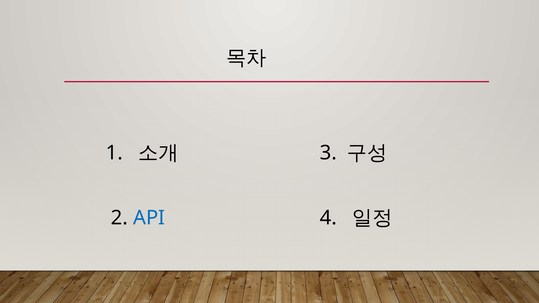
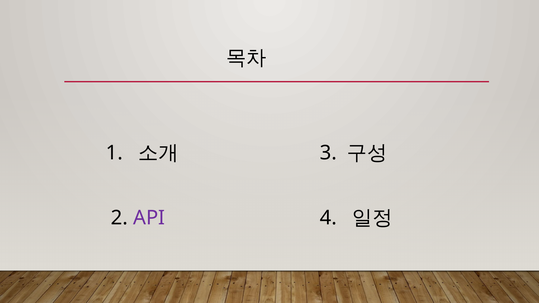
API colour: blue -> purple
